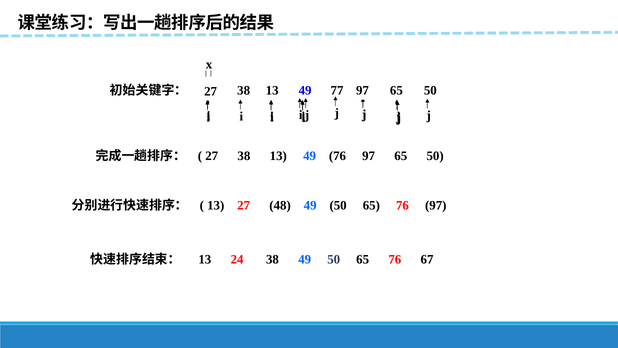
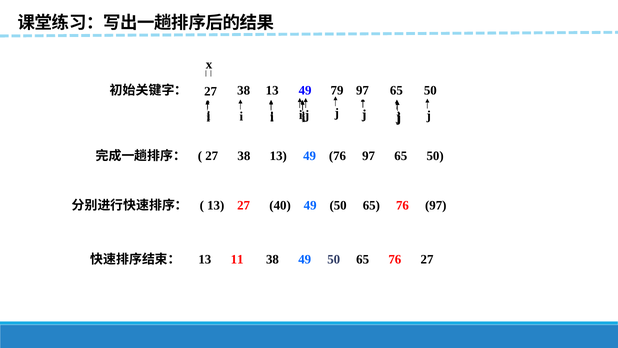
77: 77 -> 79
48: 48 -> 40
24: 24 -> 11
76 67: 67 -> 27
